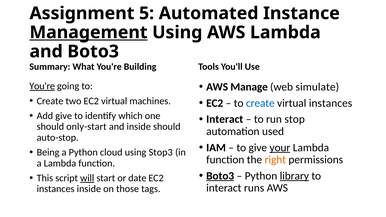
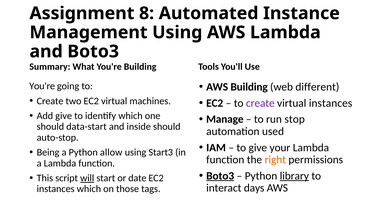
5: 5 -> 8
Management underline: present -> none
AWS Manage: Manage -> Building
simulate: simulate -> different
You're at (42, 86) underline: present -> none
create at (260, 103) colour: blue -> purple
Interact at (225, 119): Interact -> Manage
only-start: only-start -> data-start
your underline: present -> none
cloud: cloud -> allow
Stop3: Stop3 -> Start3
runs: runs -> days
instances inside: inside -> which
